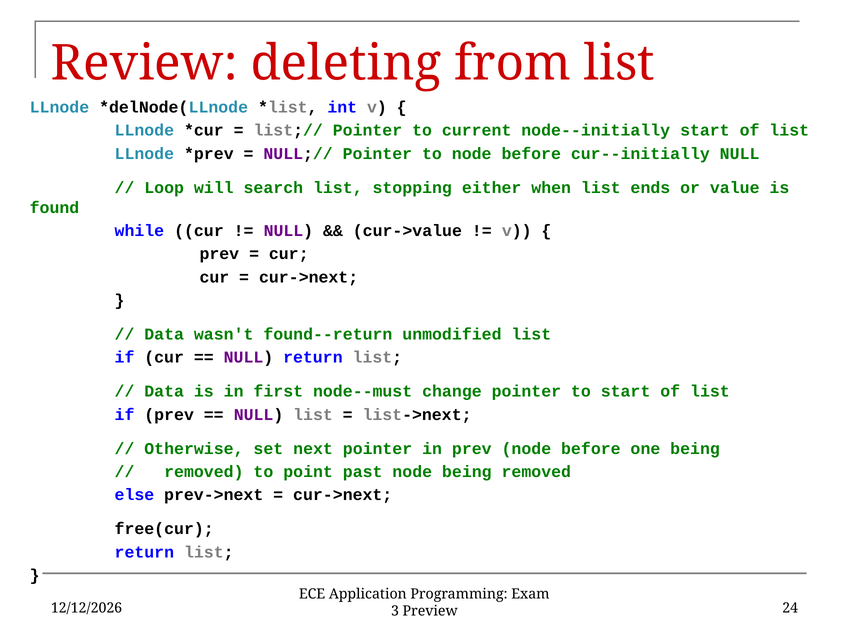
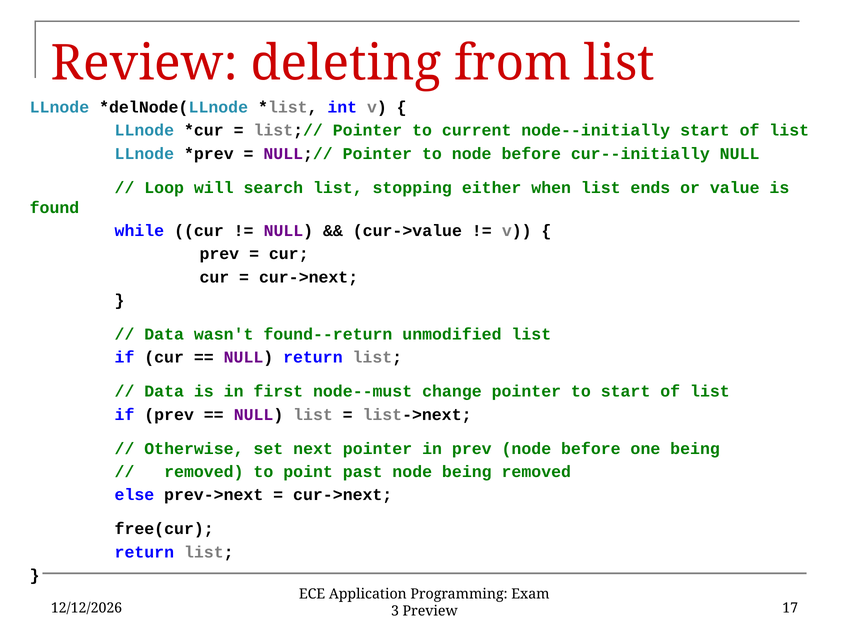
24: 24 -> 17
